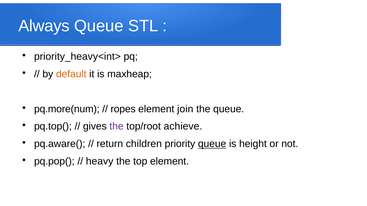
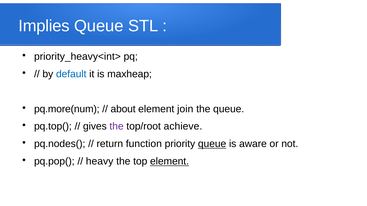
Always: Always -> Implies
default colour: orange -> blue
ropes: ropes -> about
pq.aware(: pq.aware( -> pq.nodes(
children: children -> function
height: height -> aware
element at (170, 162) underline: none -> present
